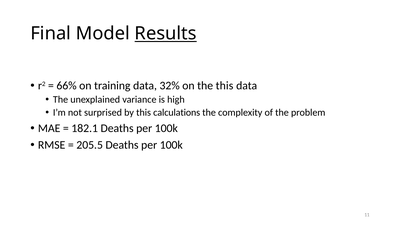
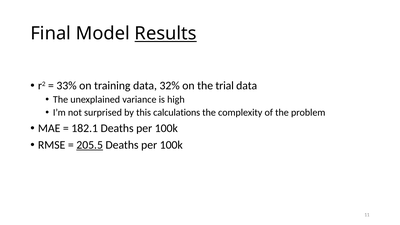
66%: 66% -> 33%
the this: this -> trial
205.5 underline: none -> present
